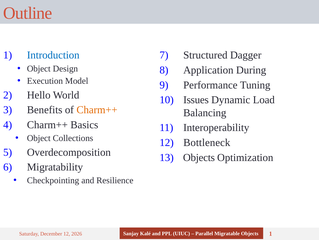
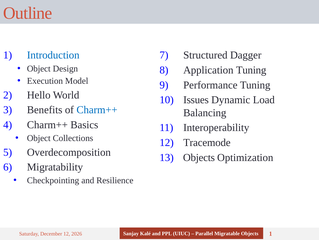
Application During: During -> Tuning
Charm++ at (97, 110) colour: orange -> blue
Bottleneck: Bottleneck -> Tracemode
